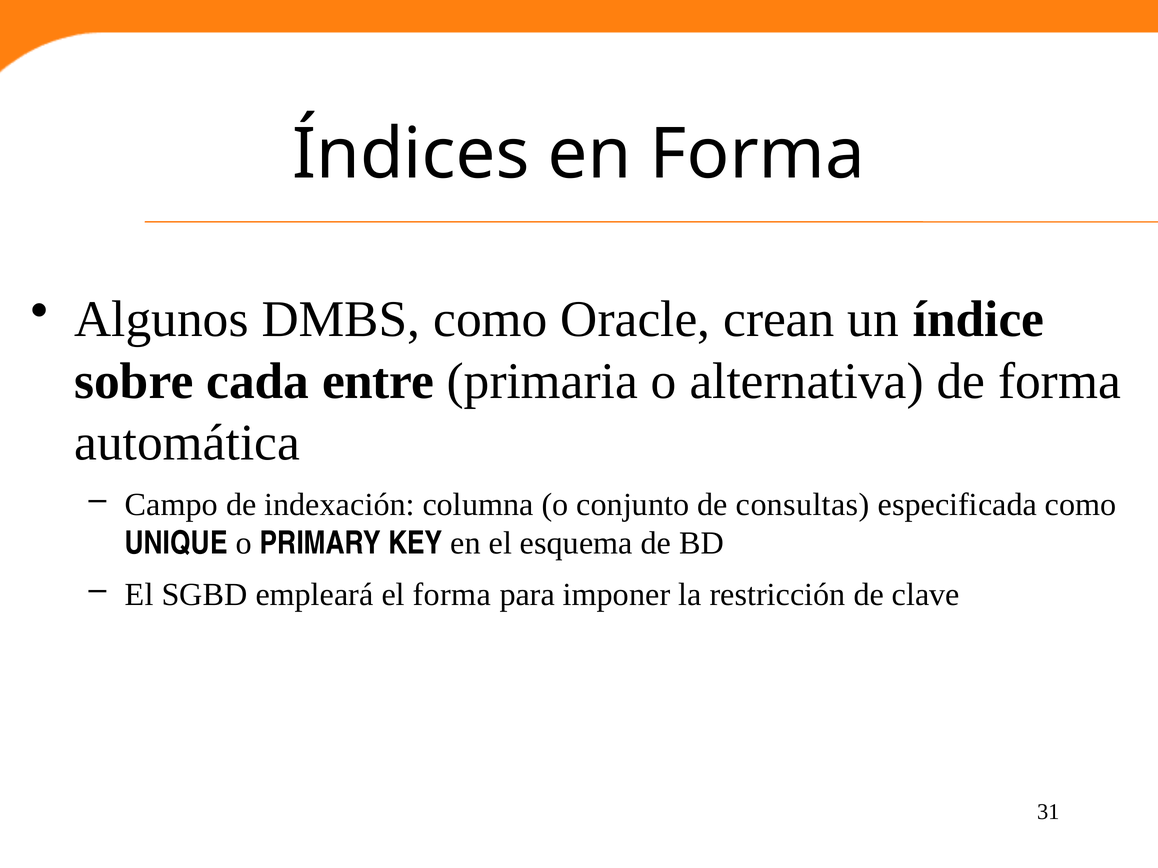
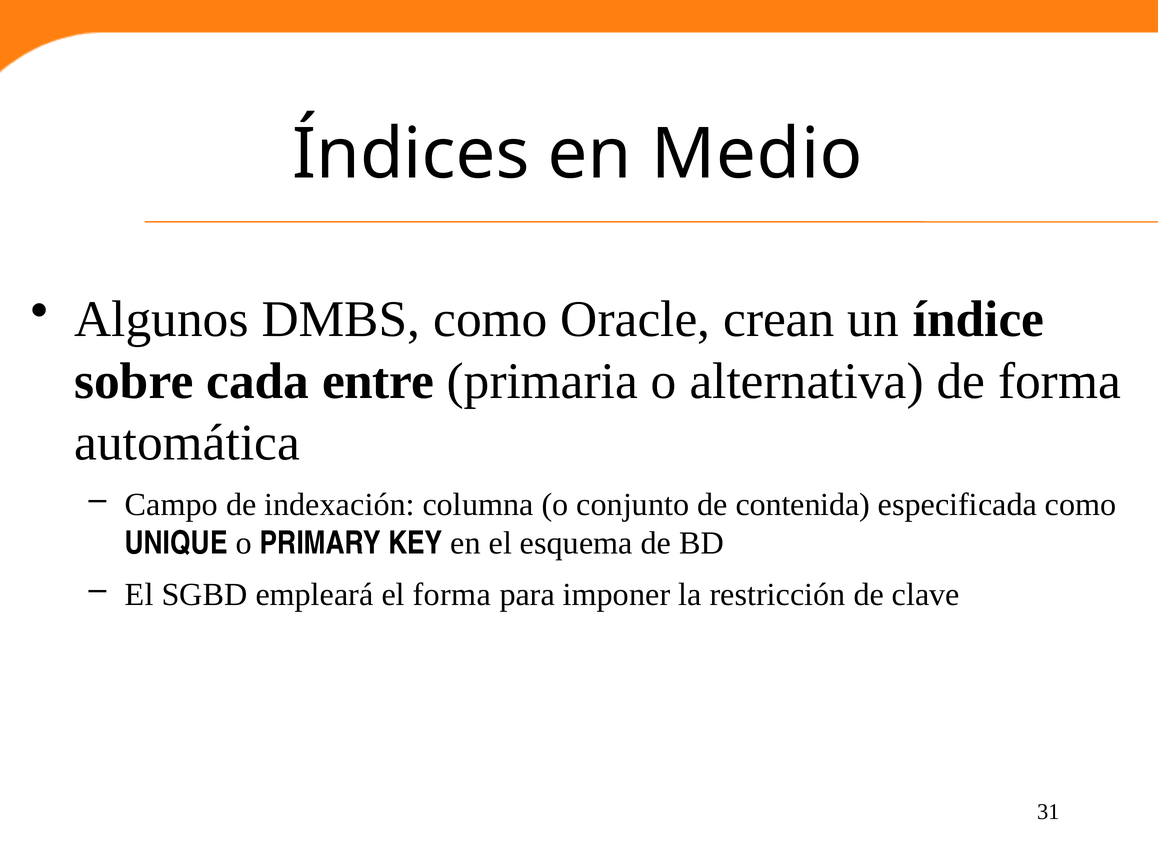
en Forma: Forma -> Medio
consultas: consultas -> contenida
